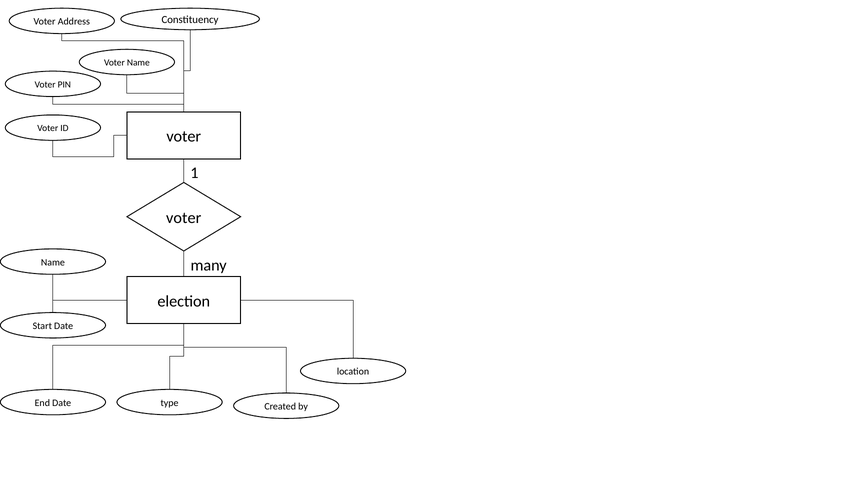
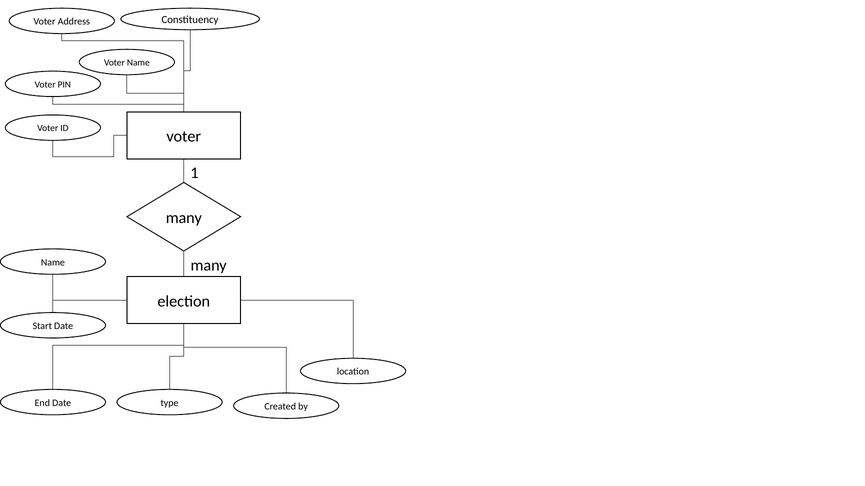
voter at (184, 218): voter -> many
